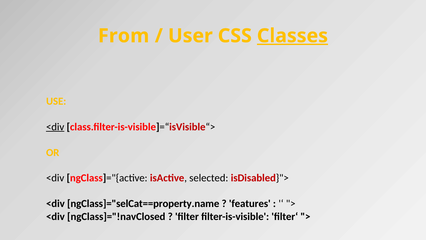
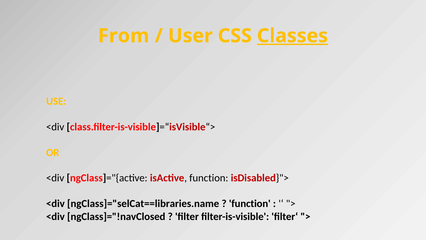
<div at (55, 127) underline: present -> none
isActive selected: selected -> function
ngClass]="selCat==property.name: ngClass]="selCat==property.name -> ngClass]="selCat==libraries.name
features at (250, 203): features -> function
